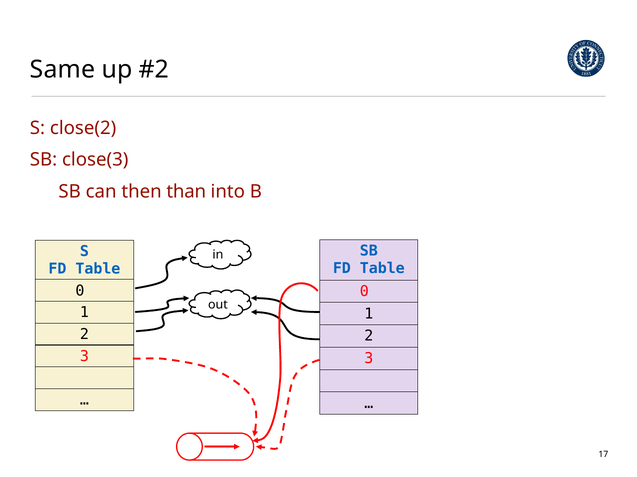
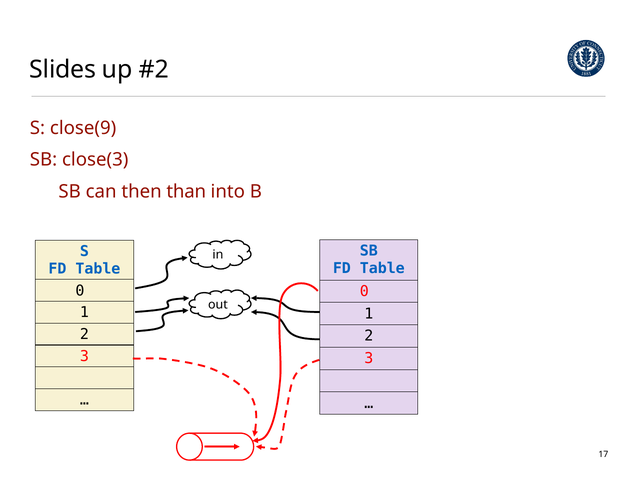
Same: Same -> Slides
close(2: close(2 -> close(9
